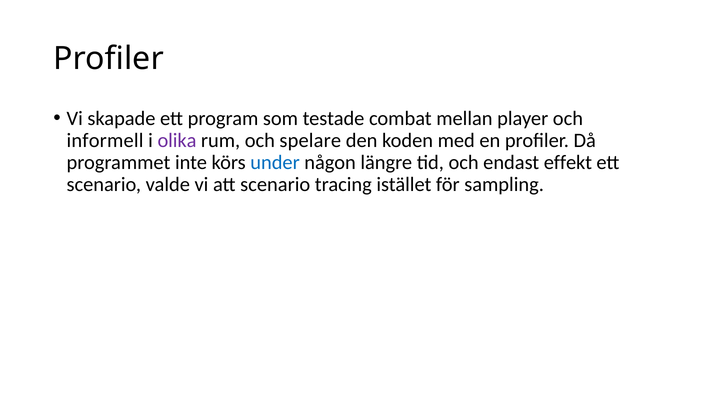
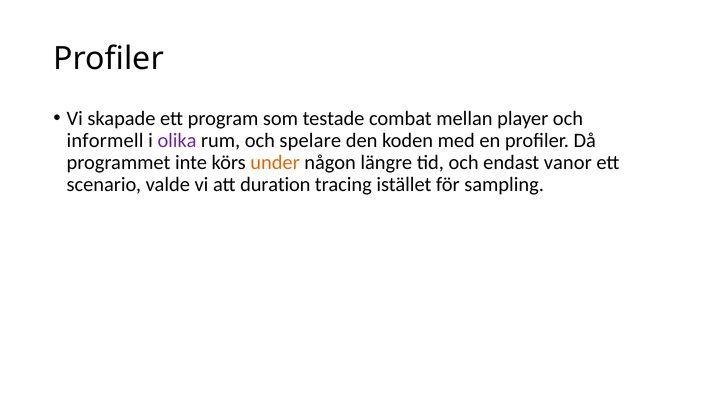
under colour: blue -> orange
effekt: effekt -> vanor
att scenario: scenario -> duration
